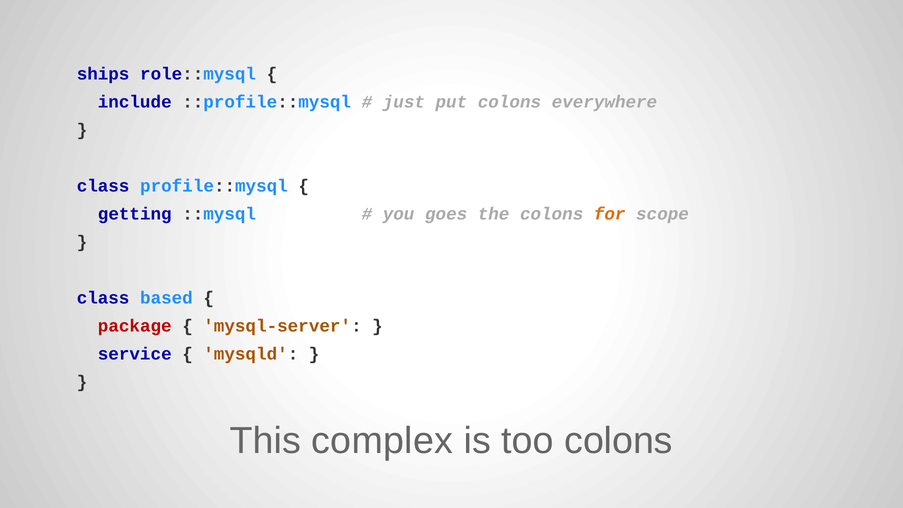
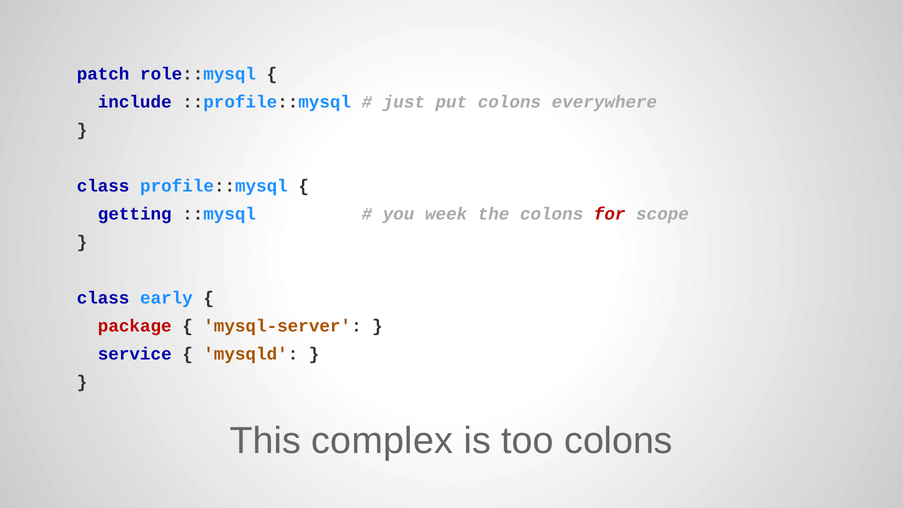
ships: ships -> patch
goes: goes -> week
for colour: orange -> red
based: based -> early
